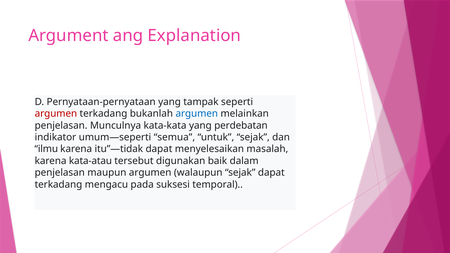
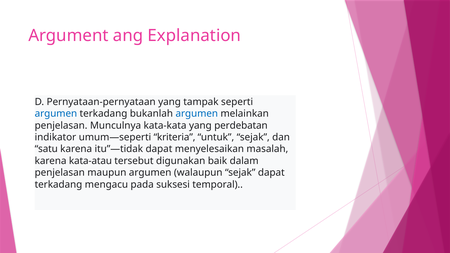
argumen at (56, 114) colour: red -> blue
semua: semua -> kriteria
ilmu: ilmu -> satu
